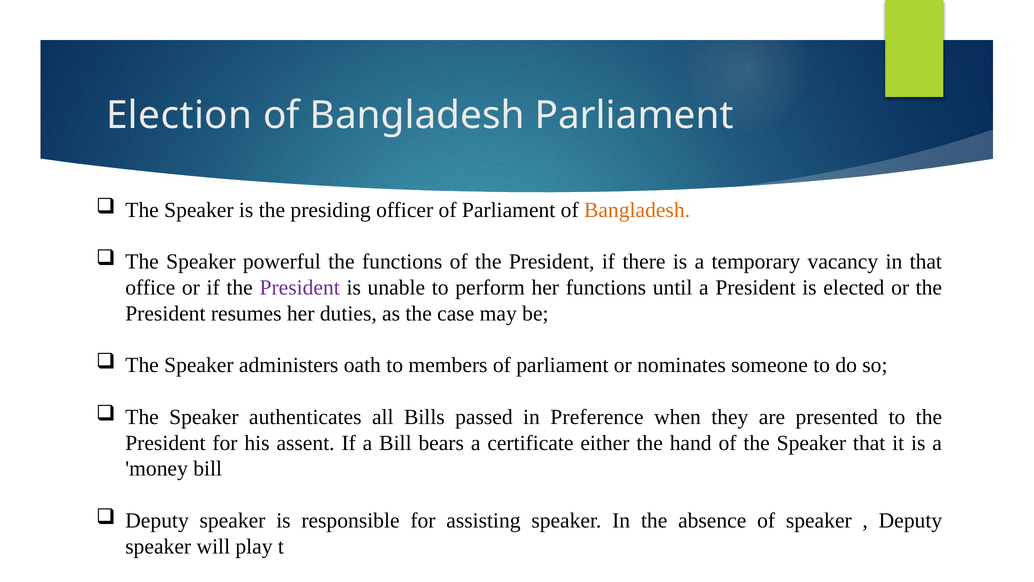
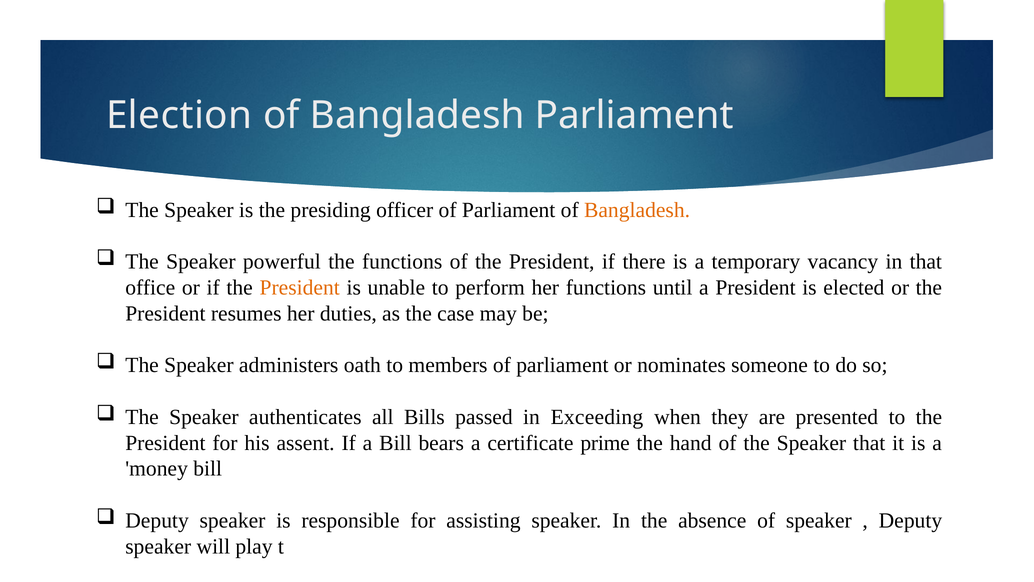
President at (300, 287) colour: purple -> orange
Preference: Preference -> Exceeding
either: either -> prime
